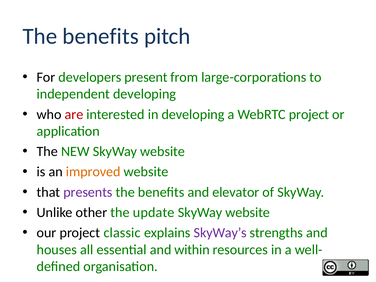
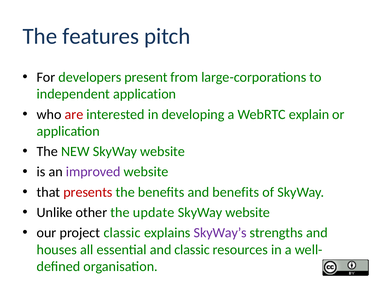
benefits at (101, 36): benefits -> features
independent developing: developing -> application
WebRTC project: project -> explain
improved colour: orange -> purple
presents colour: purple -> red
and elevator: elevator -> benefits
and within: within -> classic
